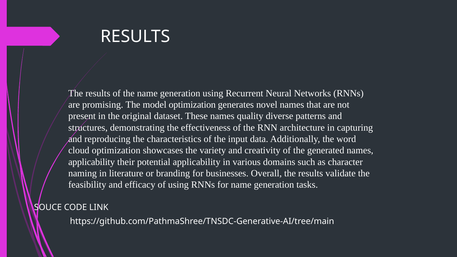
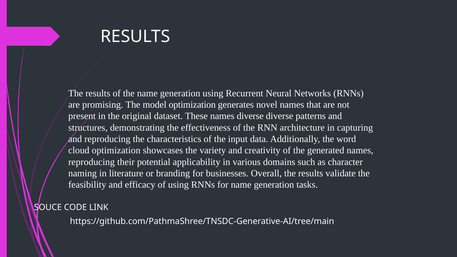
names quality: quality -> diverse
applicability at (92, 162): applicability -> reproducing
